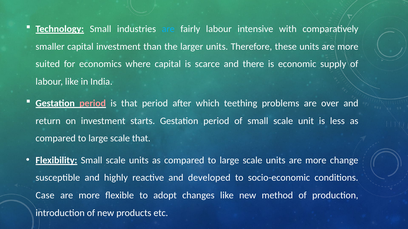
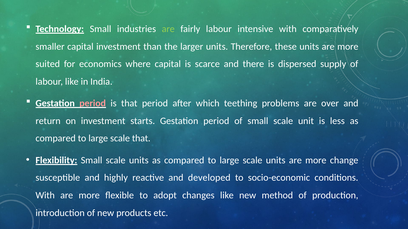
are at (168, 29) colour: light blue -> light green
economic: economic -> dispersed
Case at (45, 196): Case -> With
